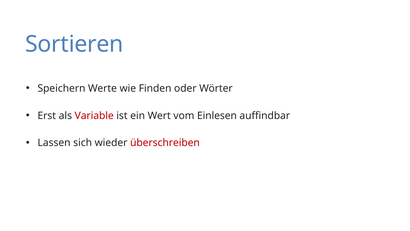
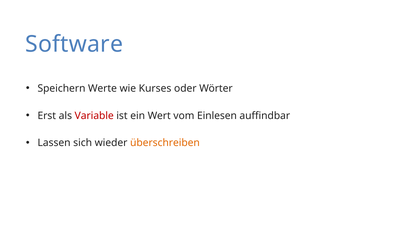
Sortieren: Sortieren -> Software
Finden: Finden -> Kurses
überschreiben colour: red -> orange
